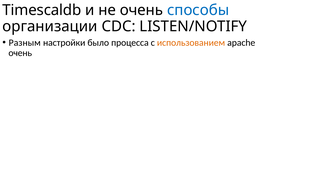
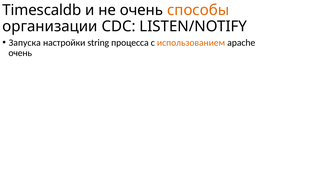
способы colour: blue -> orange
Разным: Разным -> Запуска
было: было -> string
